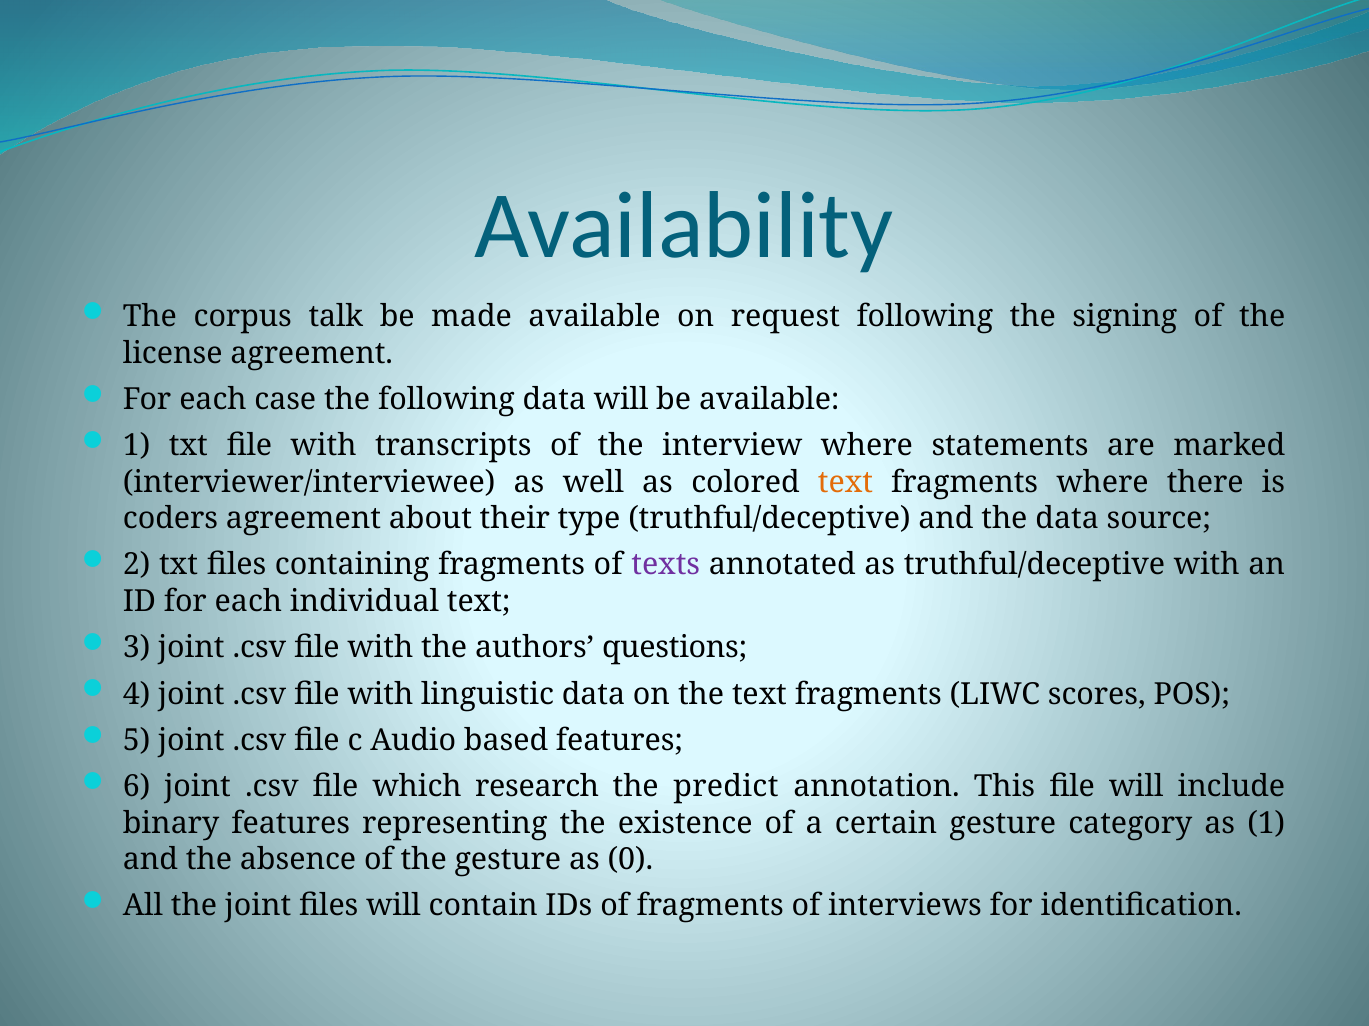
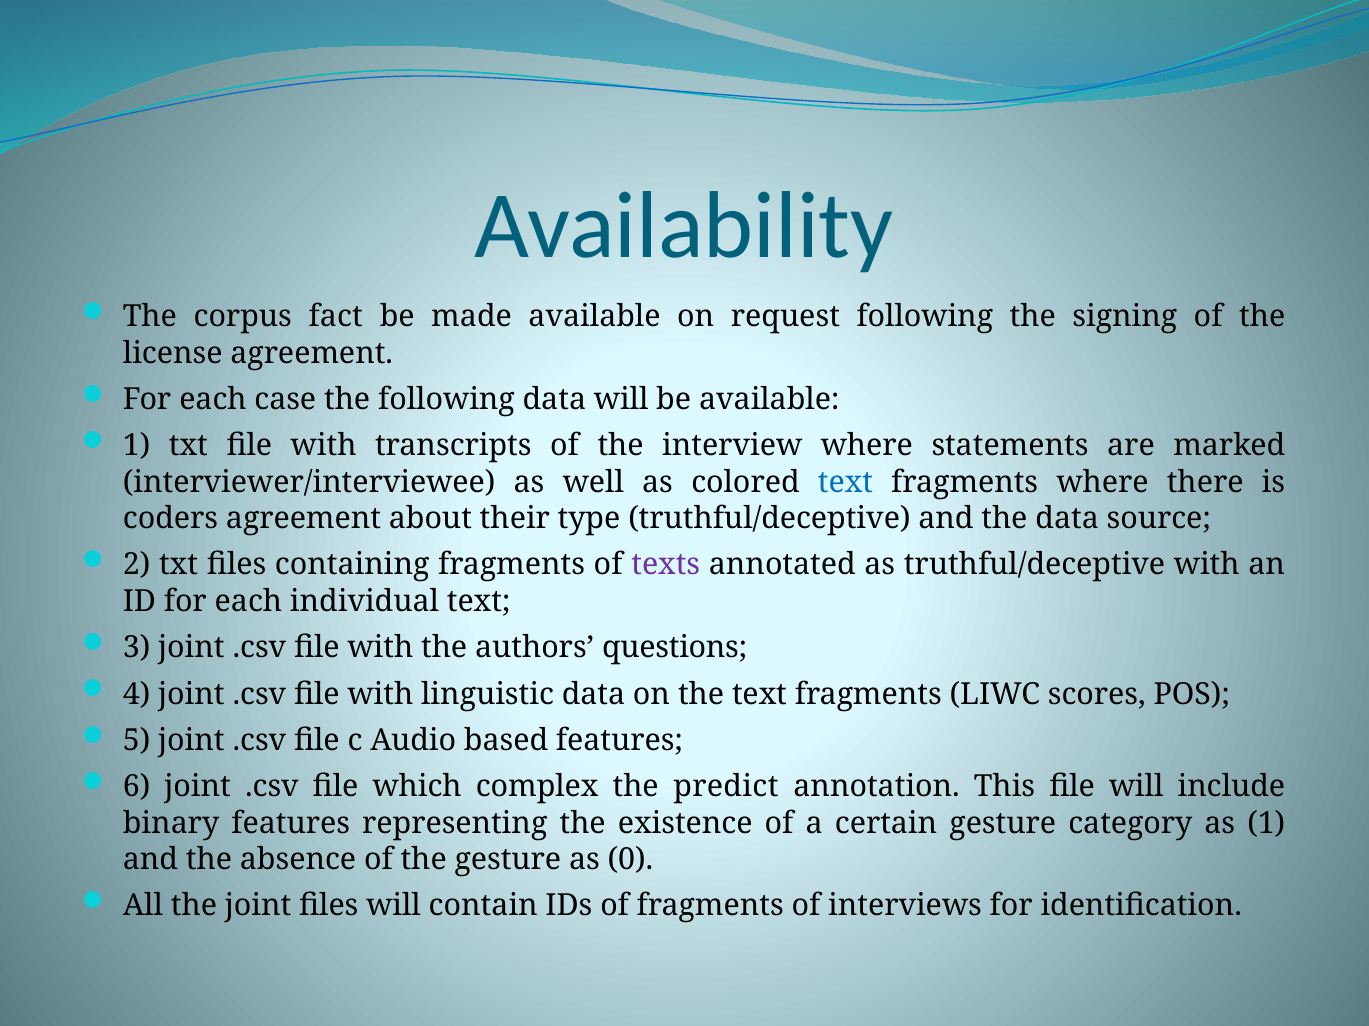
talk: talk -> fact
text at (845, 483) colour: orange -> blue
research: research -> complex
